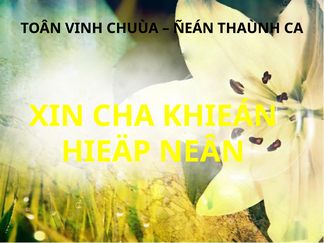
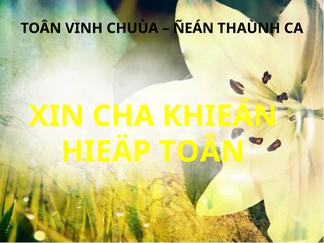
HIEÄP NEÂN: NEÂN -> TOÂN
